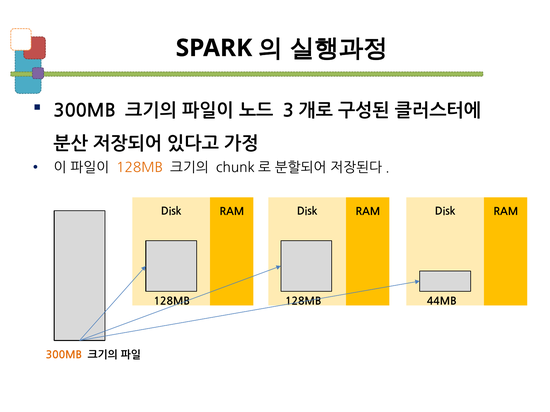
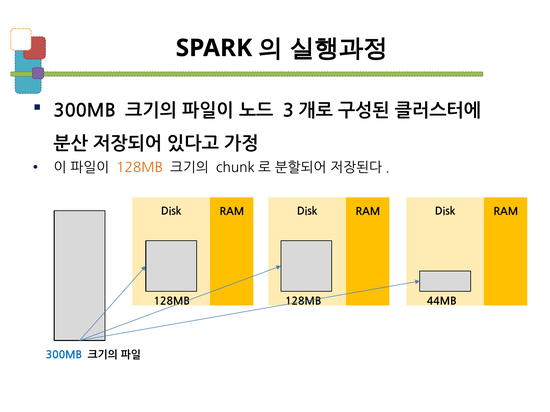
300MB at (64, 355) colour: orange -> blue
